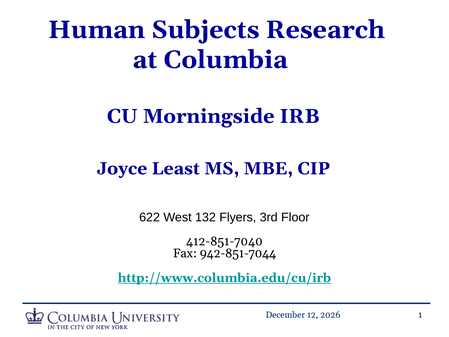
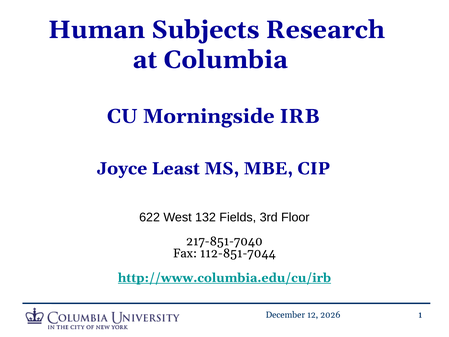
Flyers: Flyers -> Fields
412-851-7040: 412-851-7040 -> 217-851-7040
942-851-7044: 942-851-7044 -> 112-851-7044
